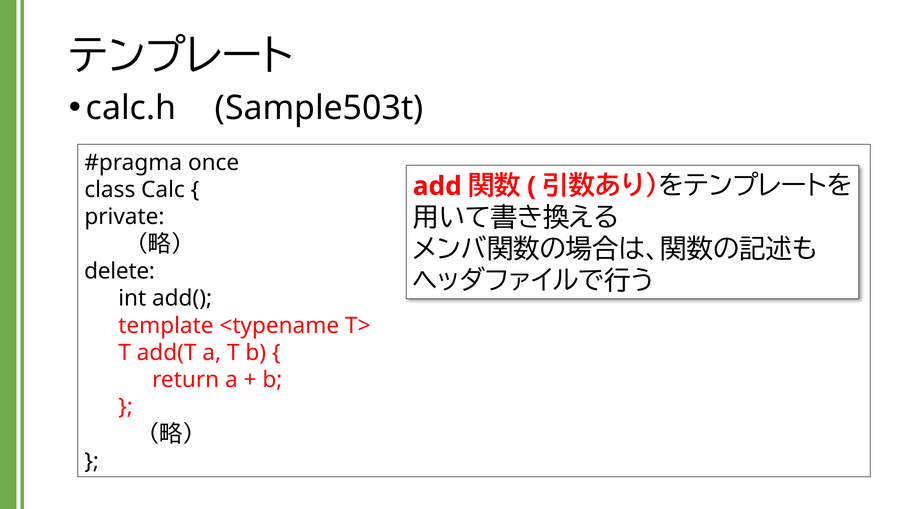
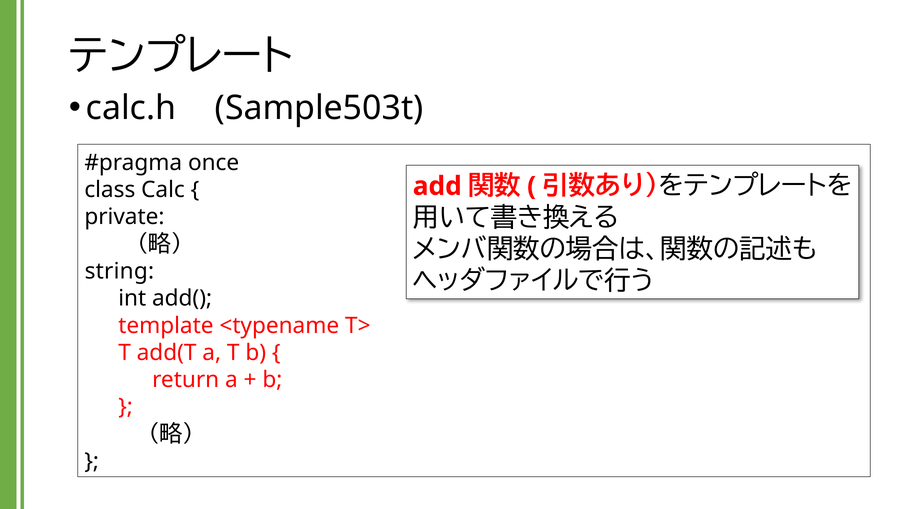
delete: delete -> string
